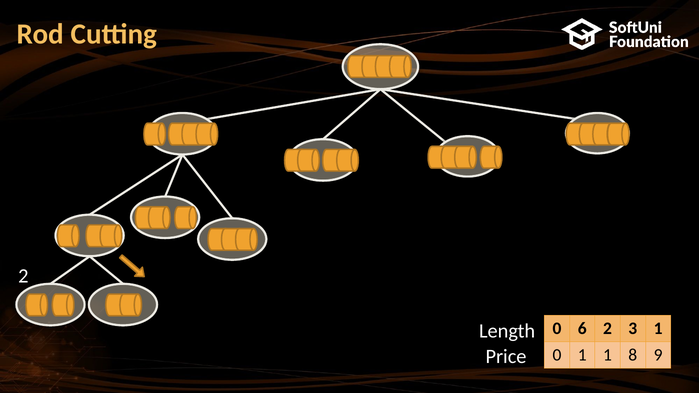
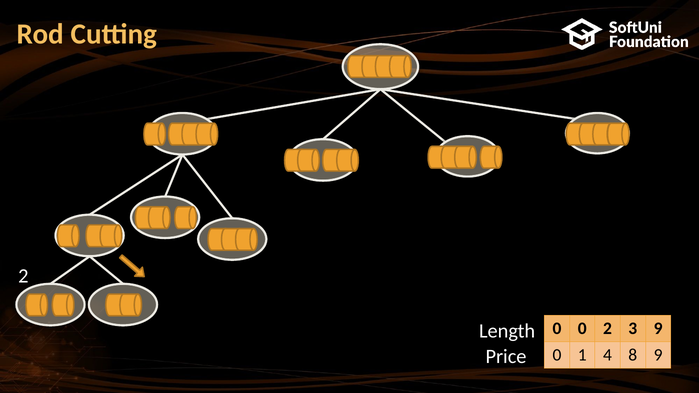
0 6: 6 -> 0
3 1: 1 -> 9
1 1: 1 -> 4
